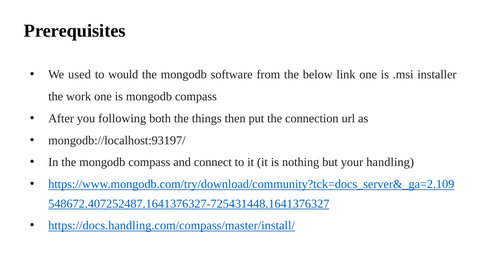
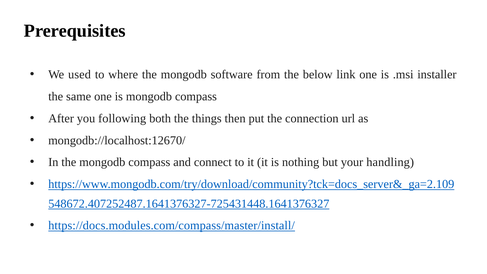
would: would -> where
work: work -> same
mongodb://localhost:93197/: mongodb://localhost:93197/ -> mongodb://localhost:12670/
https://docs.handling.com/compass/master/install/: https://docs.handling.com/compass/master/install/ -> https://docs.modules.com/compass/master/install/
